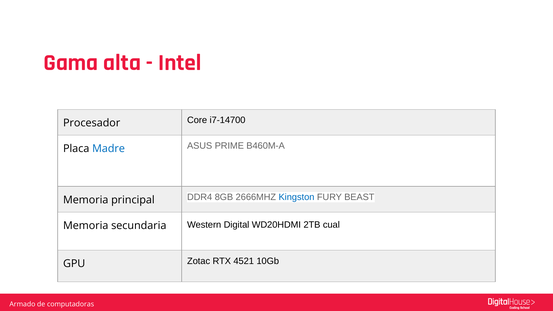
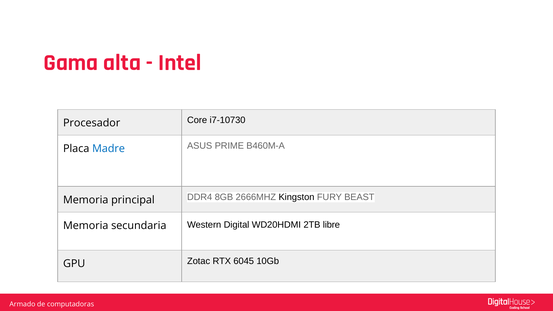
i7-14700: i7-14700 -> i7-10730
Kingston colour: blue -> black
cual: cual -> libre
4521: 4521 -> 6045
